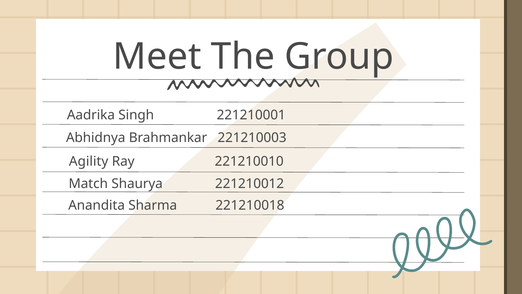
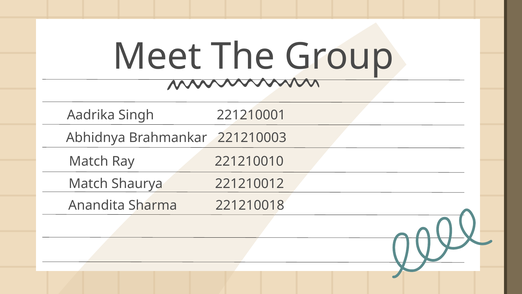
Agility at (89, 161): Agility -> Match
